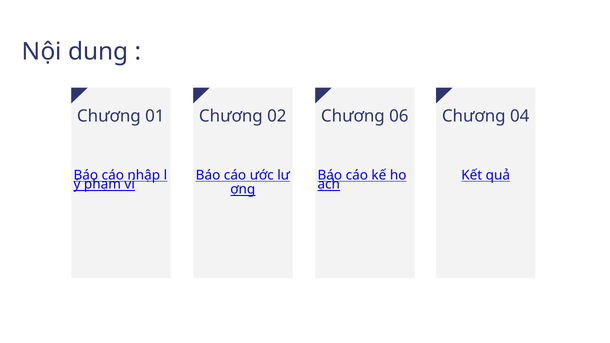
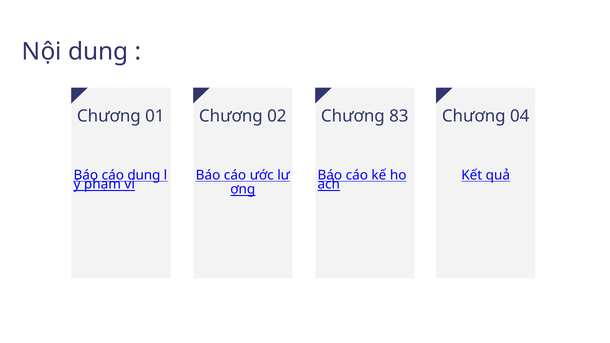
06: 06 -> 83
cáo nhập: nhập -> dung
